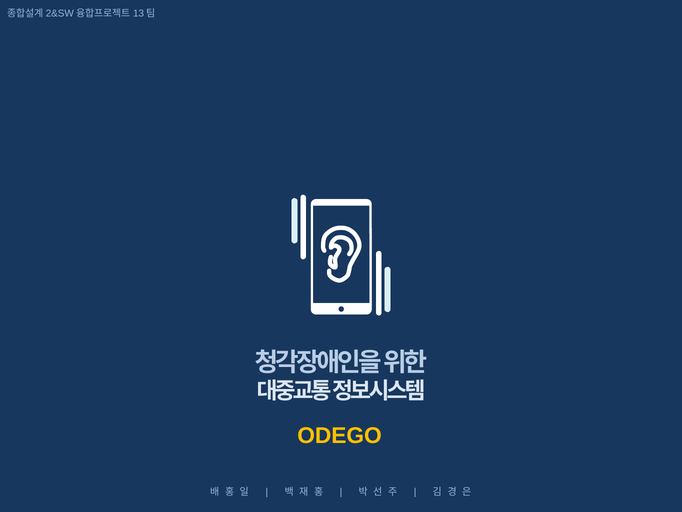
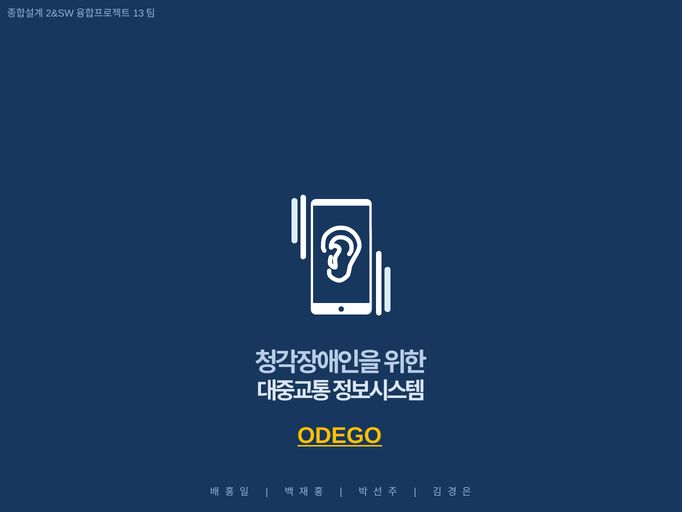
ODEGO underline: none -> present
